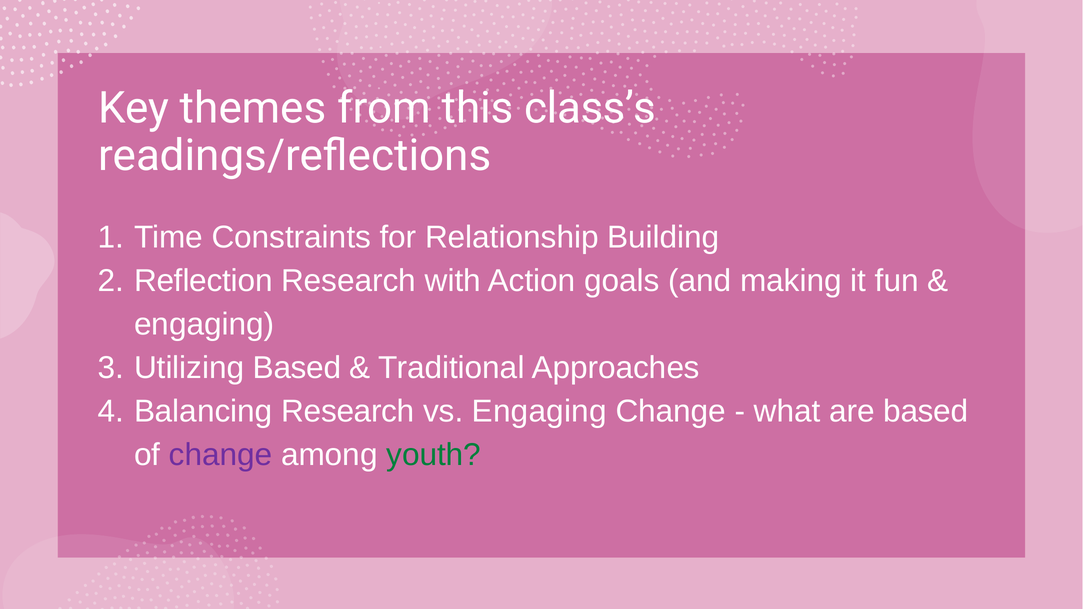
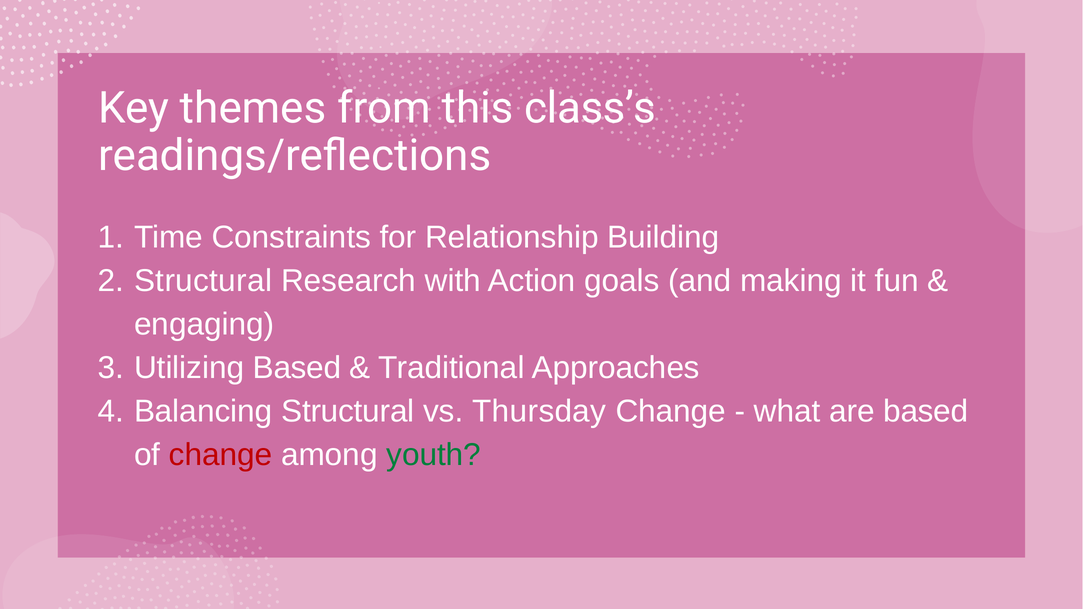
Reflection at (203, 281): Reflection -> Structural
Balancing Research: Research -> Structural
vs Engaging: Engaging -> Thursday
change at (221, 455) colour: purple -> red
